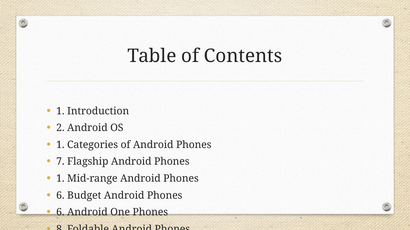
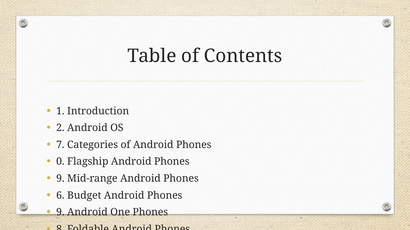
1 at (60, 145): 1 -> 7
7: 7 -> 0
1 at (60, 179): 1 -> 9
6 at (60, 213): 6 -> 9
